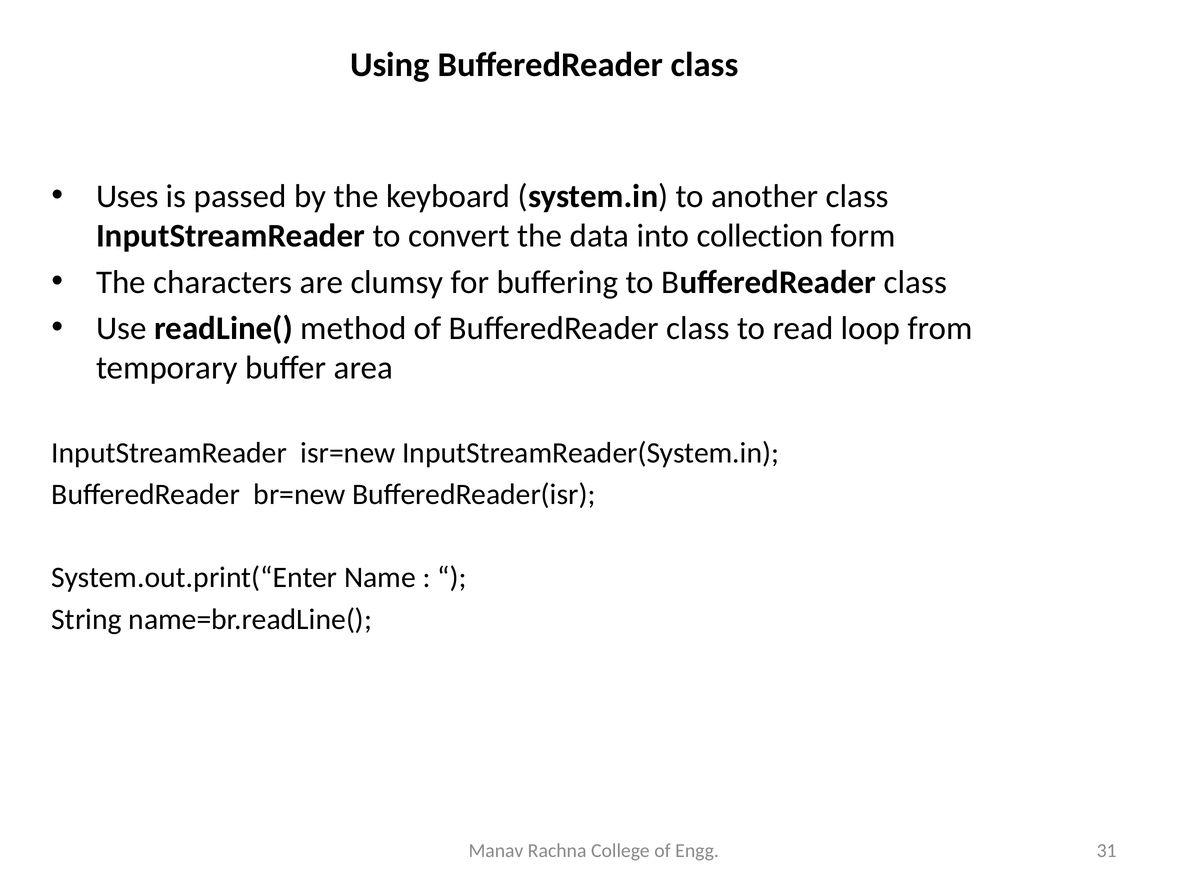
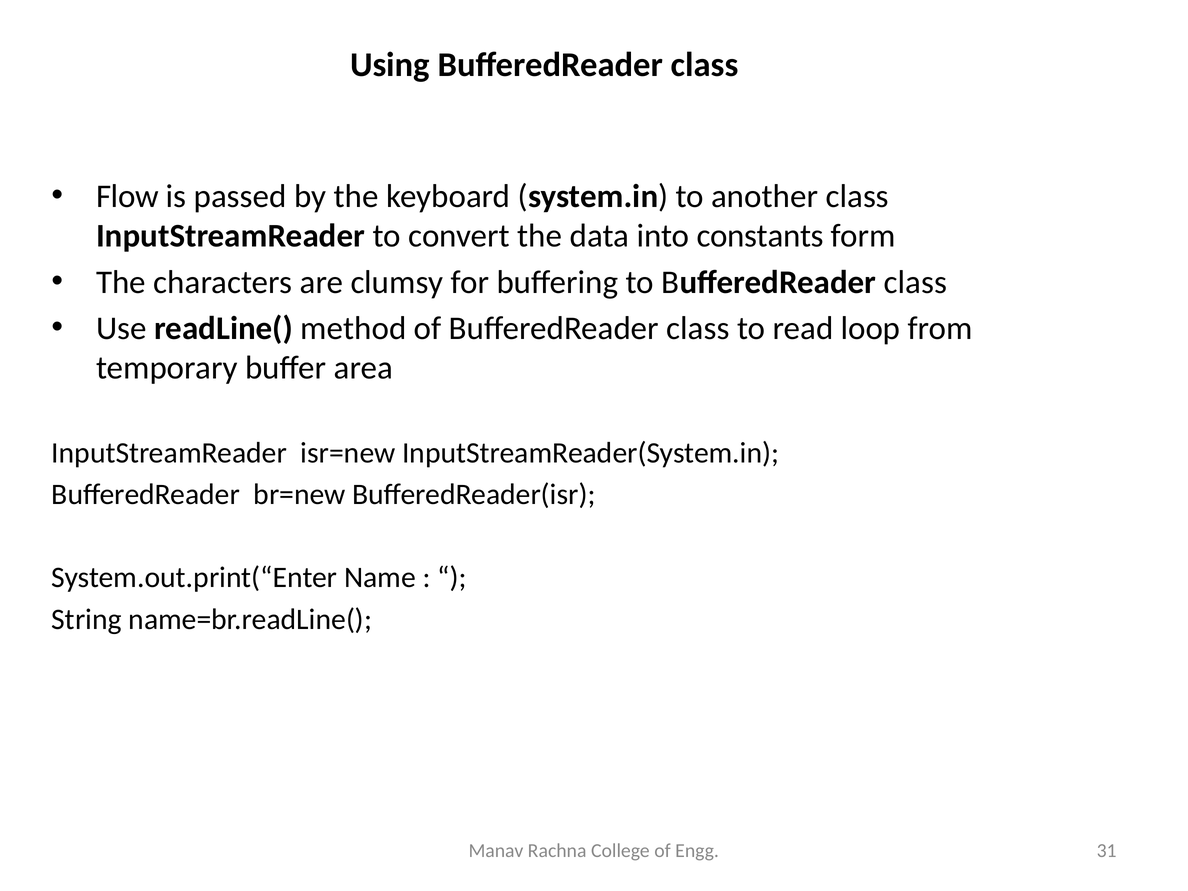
Uses: Uses -> Flow
collection: collection -> constants
